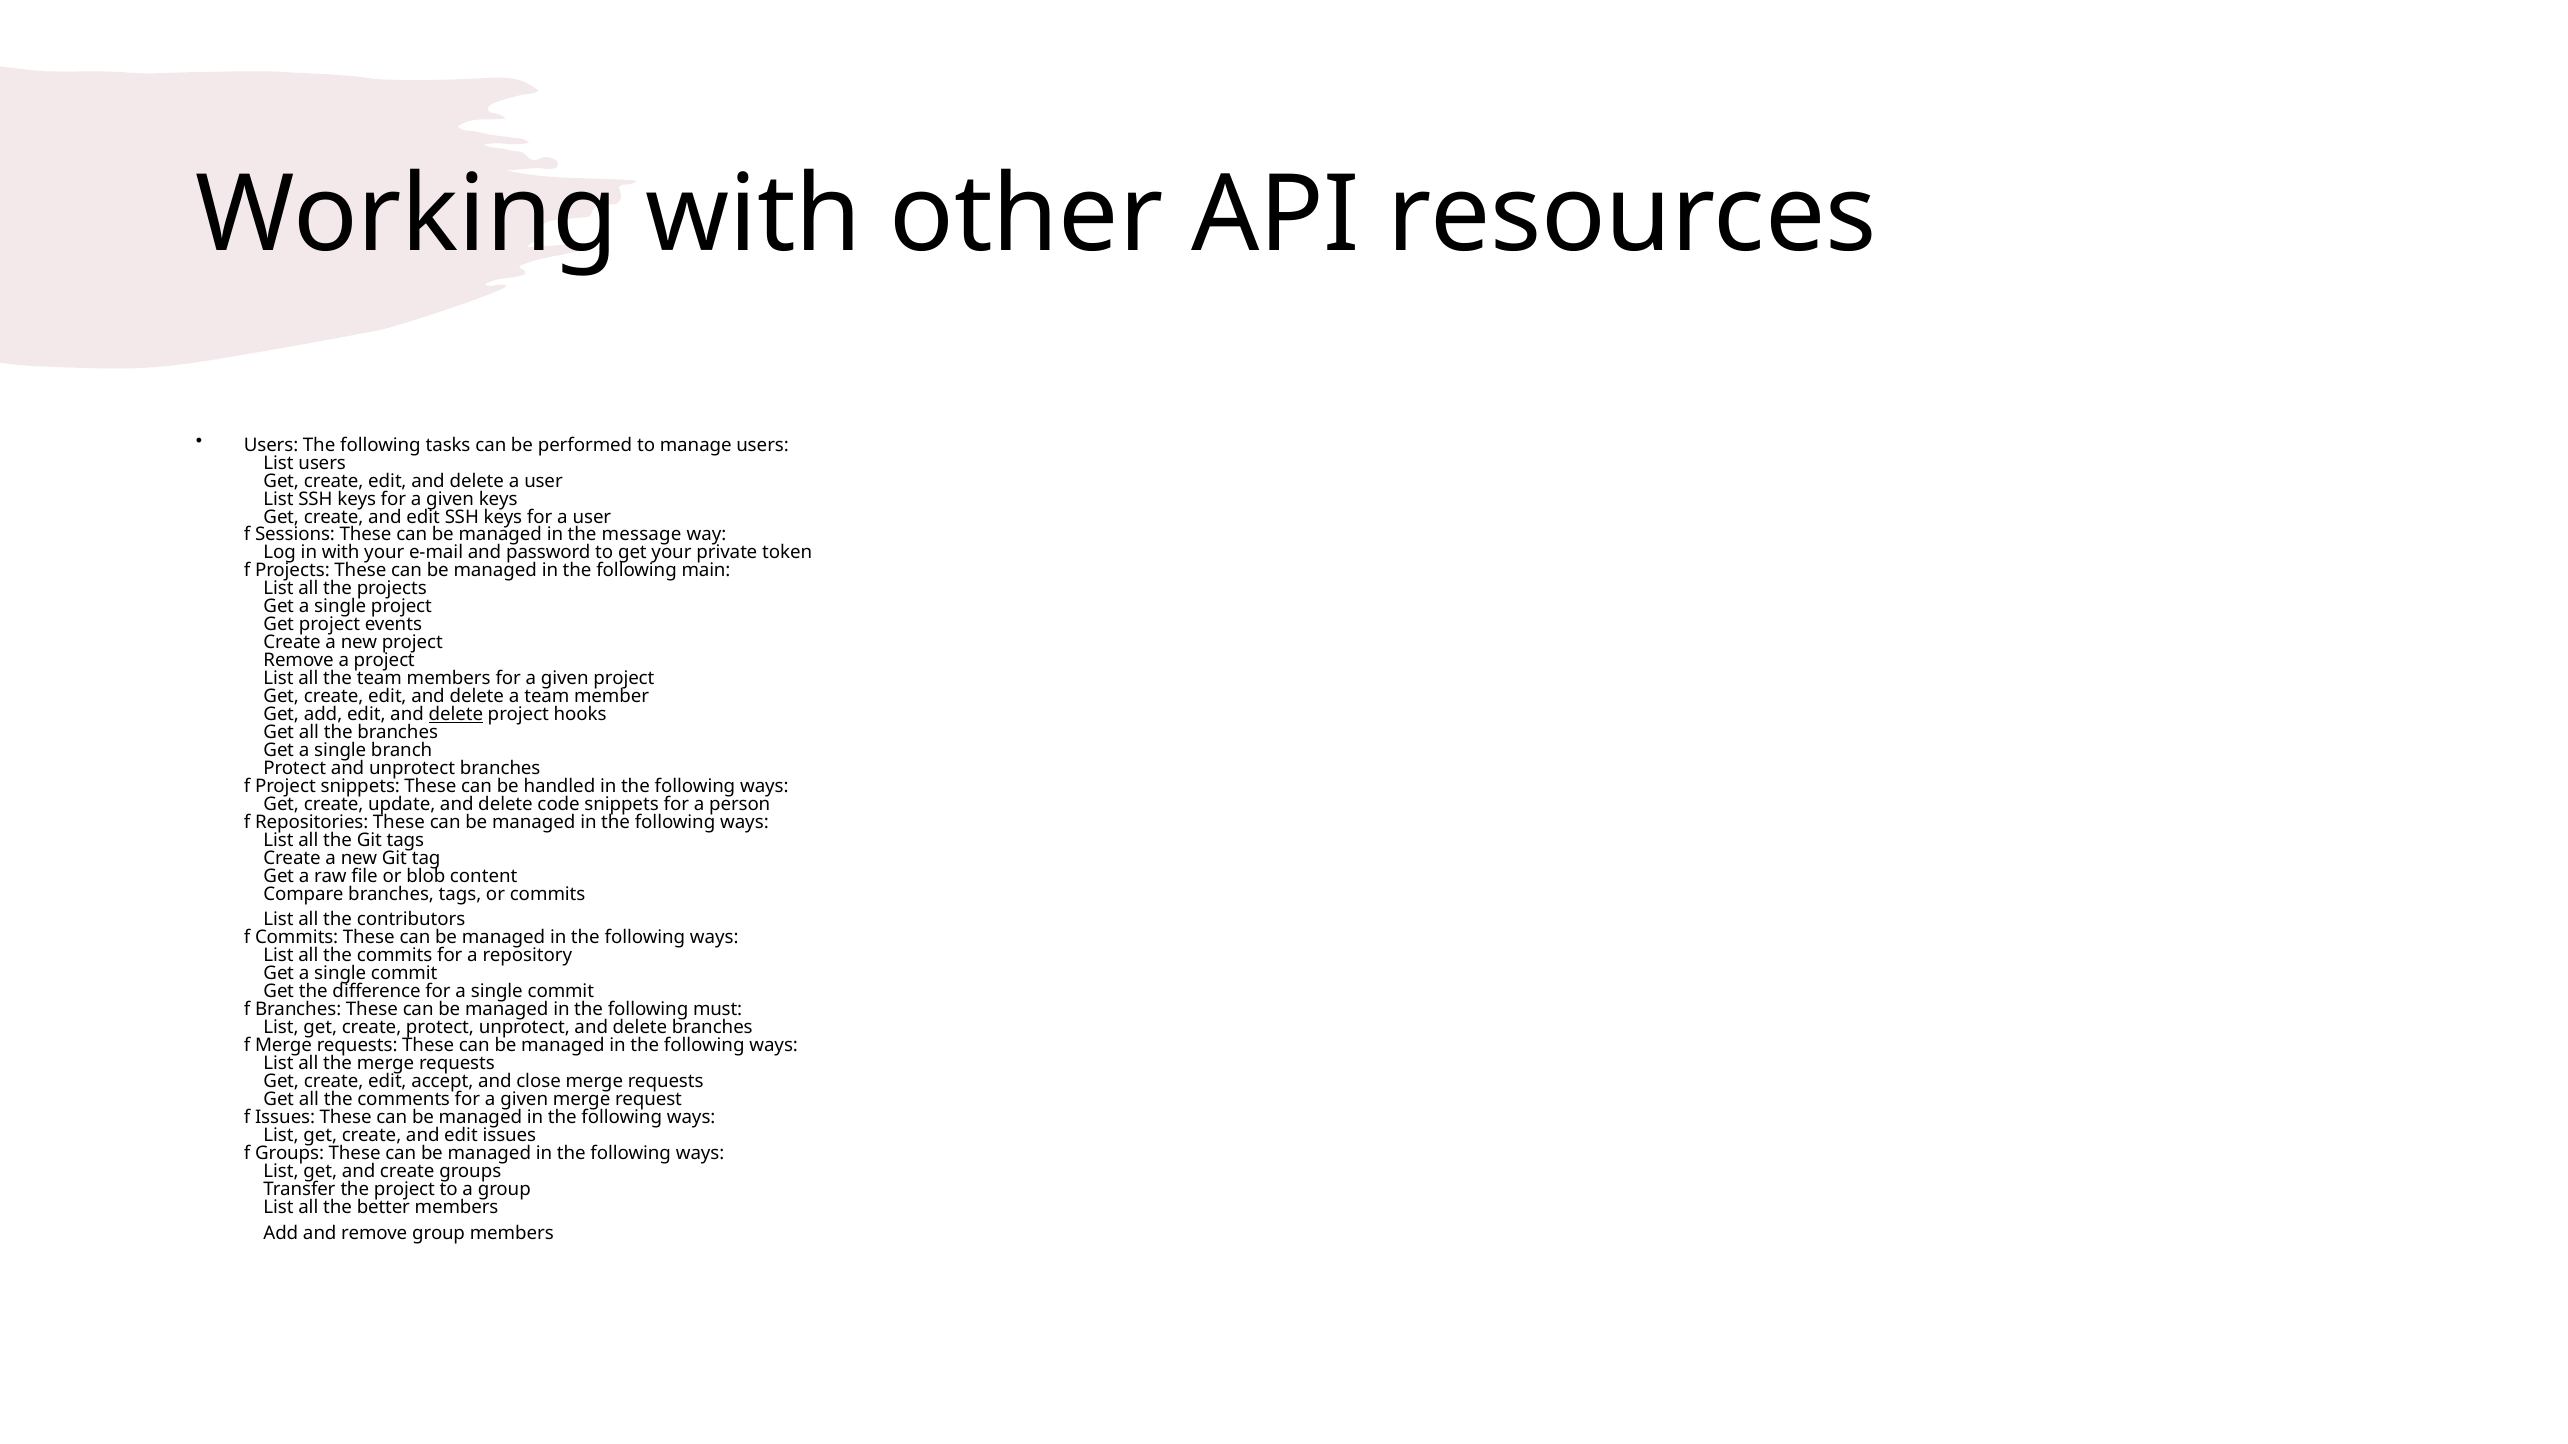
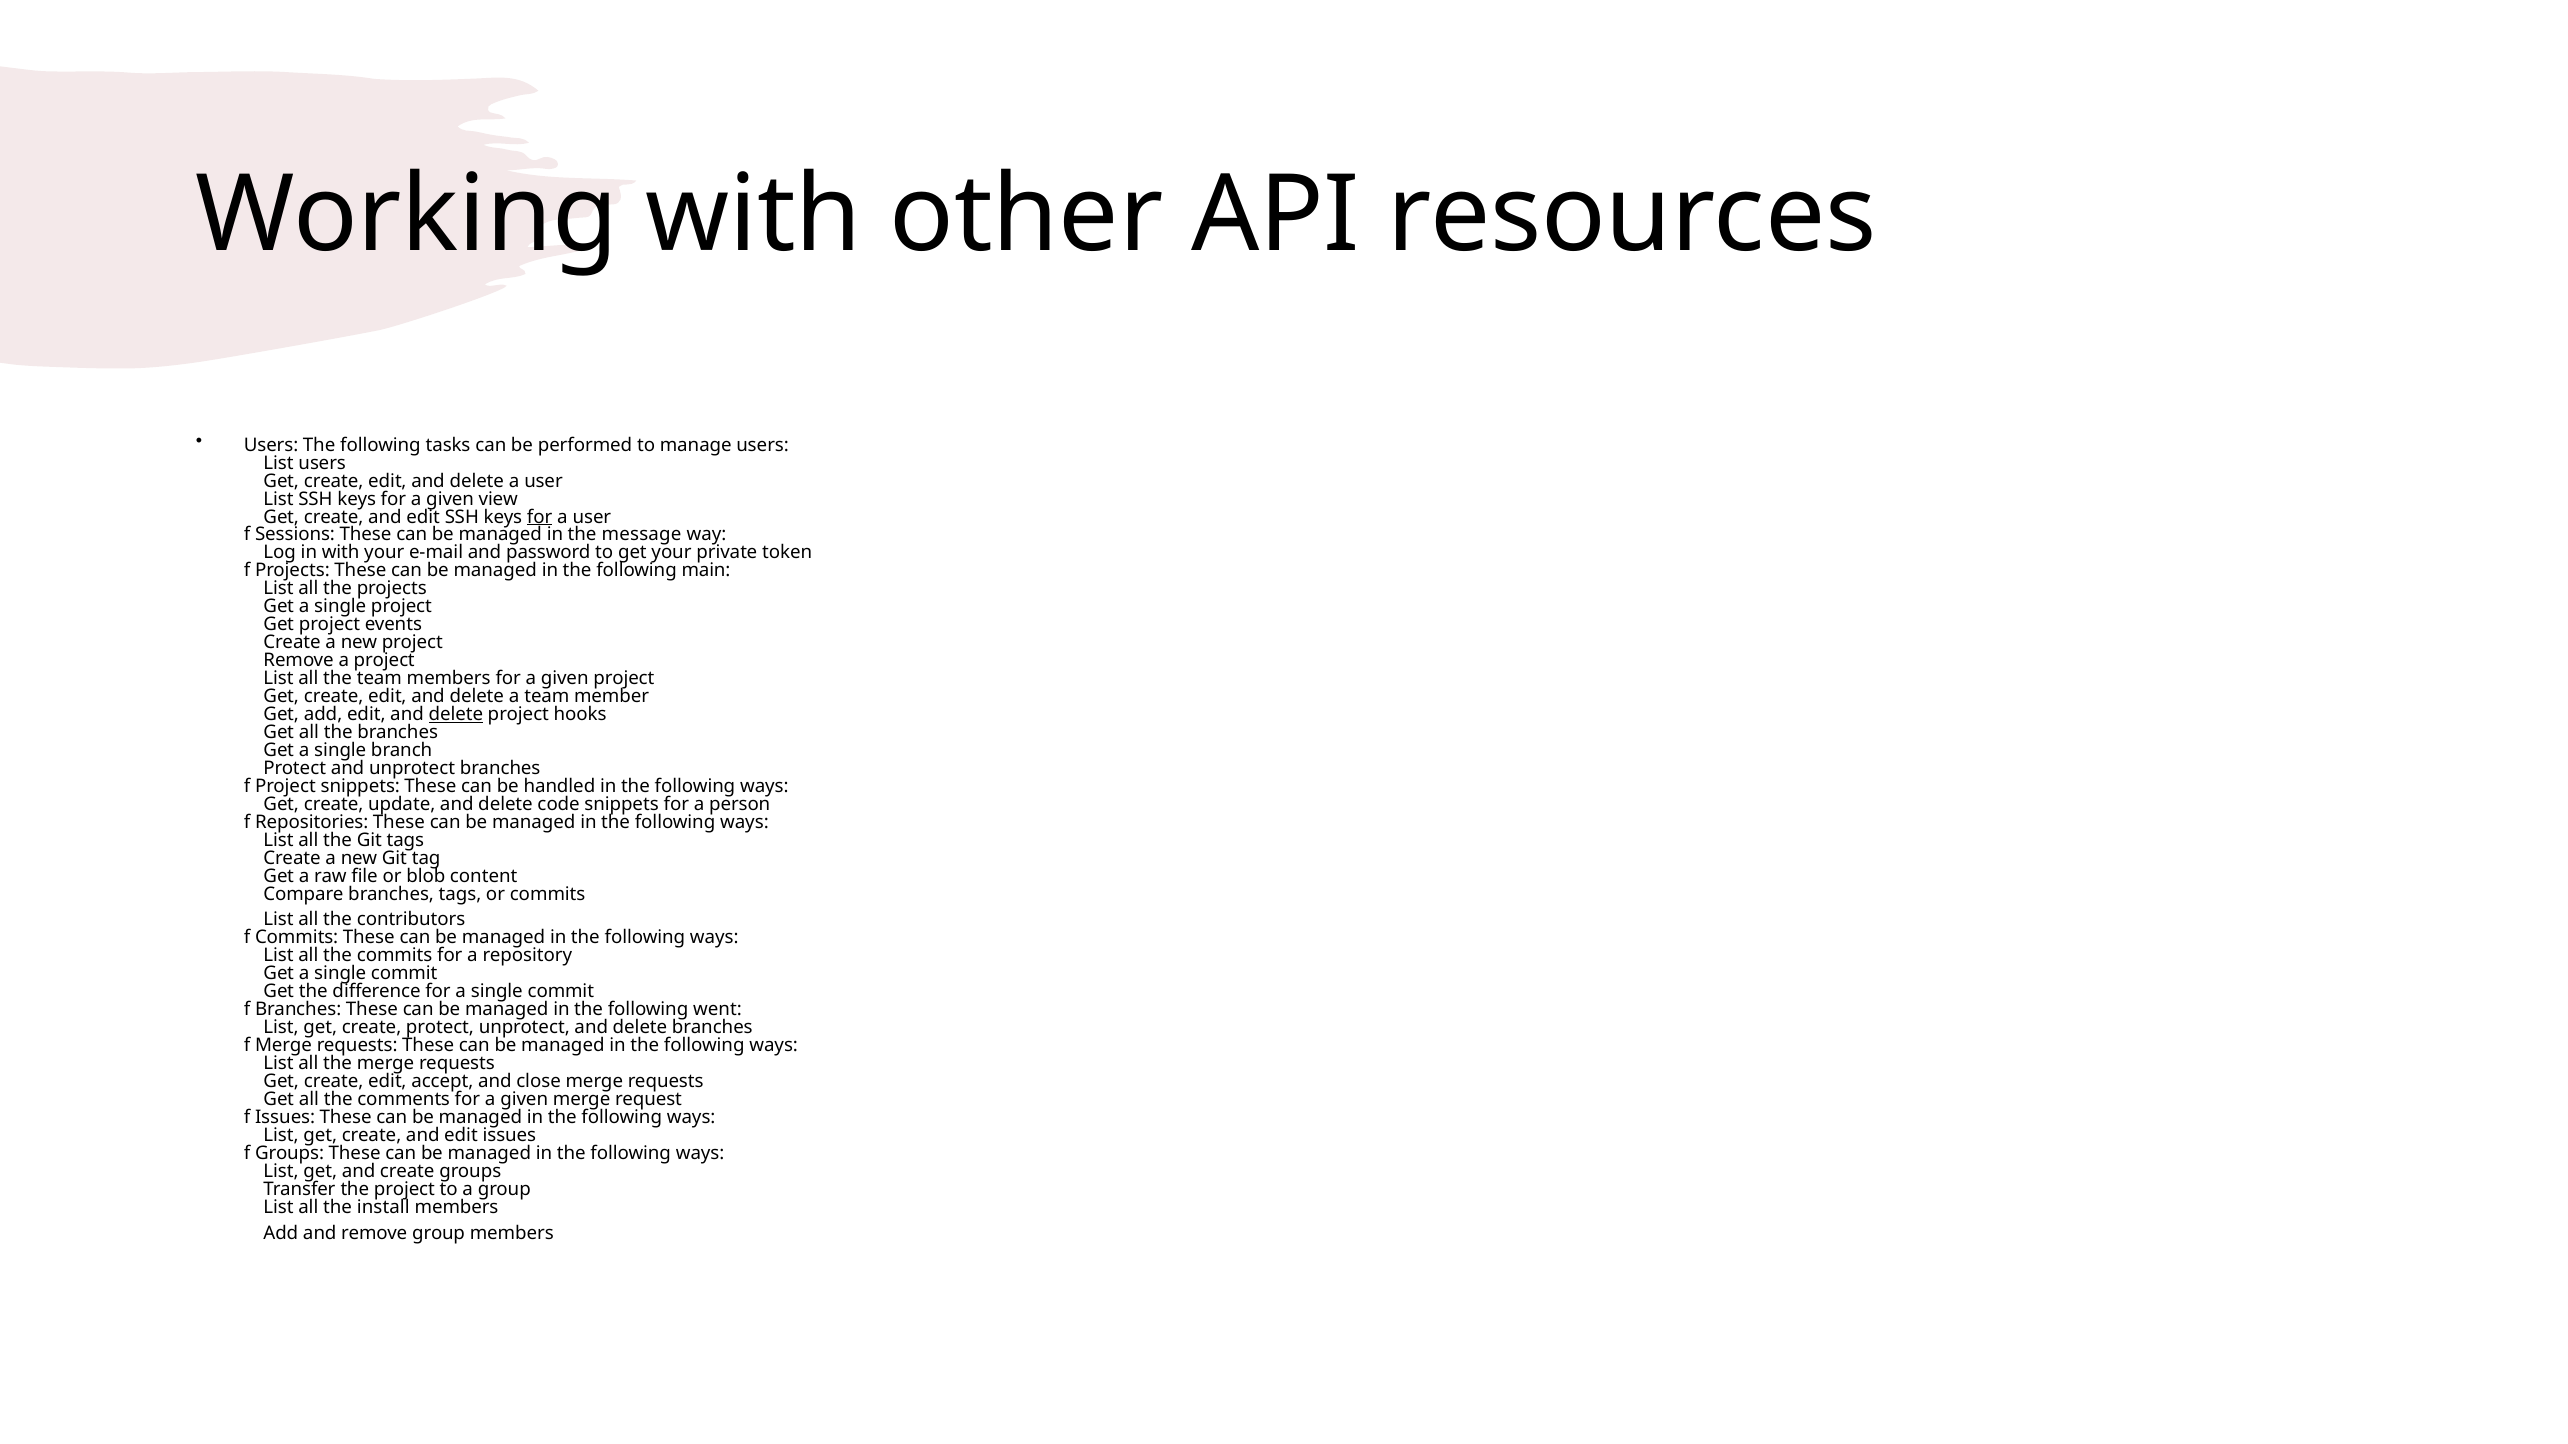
given keys: keys -> view
for at (540, 517) underline: none -> present
must: must -> went
better: better -> install
